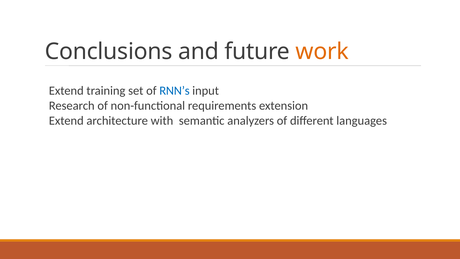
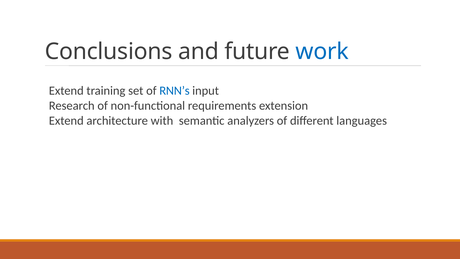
work colour: orange -> blue
